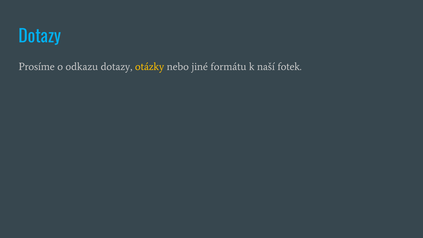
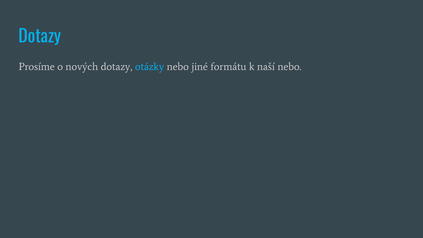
odkazu: odkazu -> nových
otázky colour: yellow -> light blue
naší fotek: fotek -> nebo
